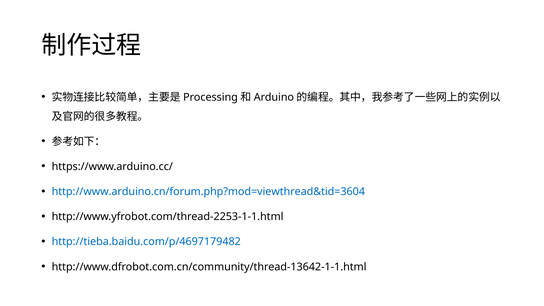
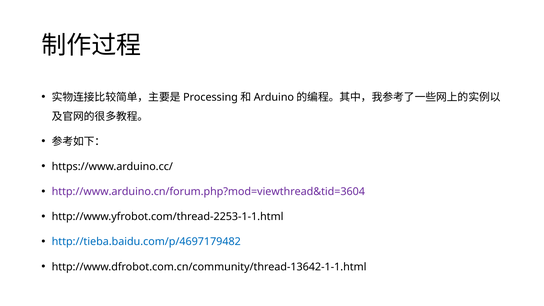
http://www.arduino.cn/forum.php?mod=viewthread&tid=3604 colour: blue -> purple
